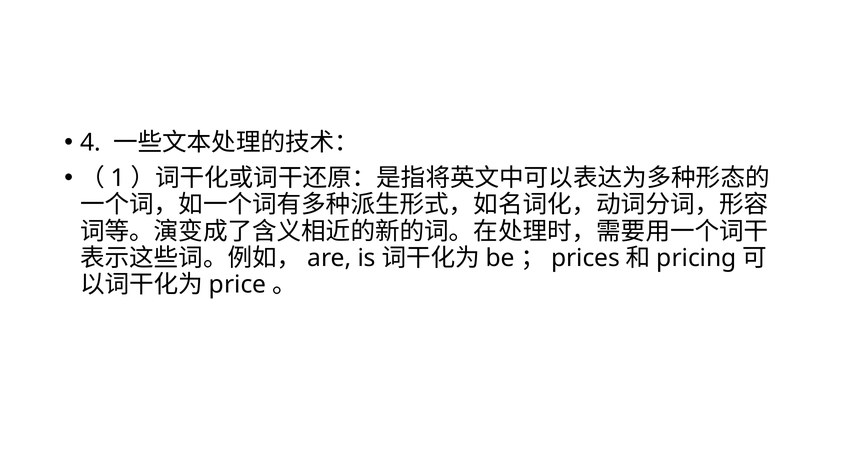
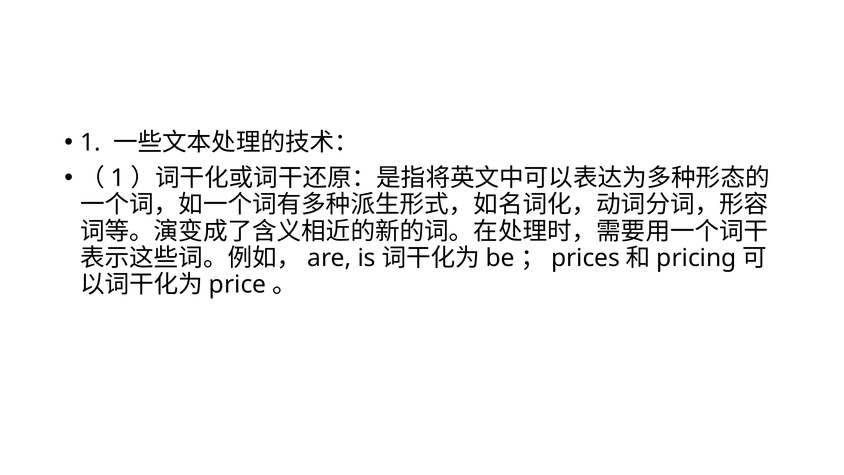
4 at (91, 143): 4 -> 1
